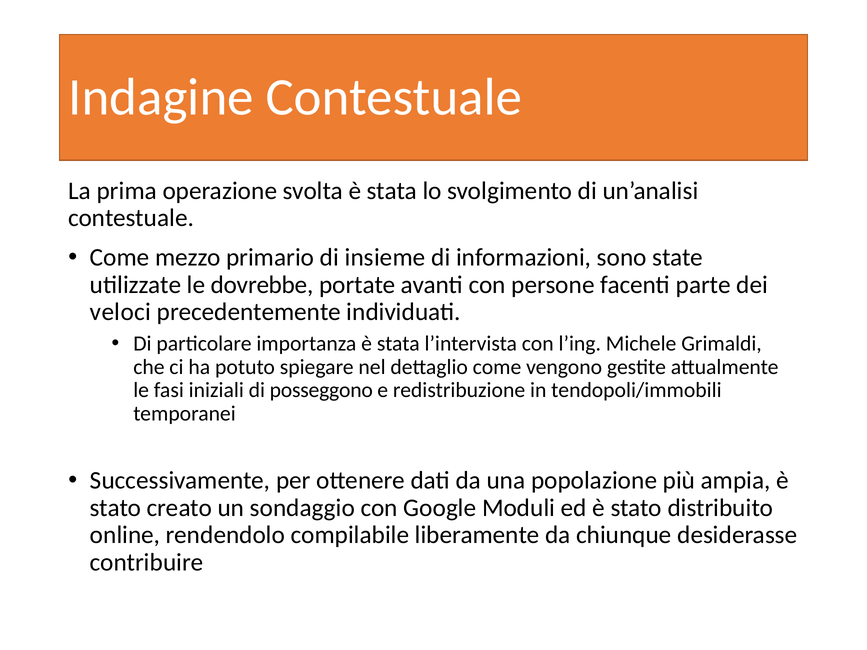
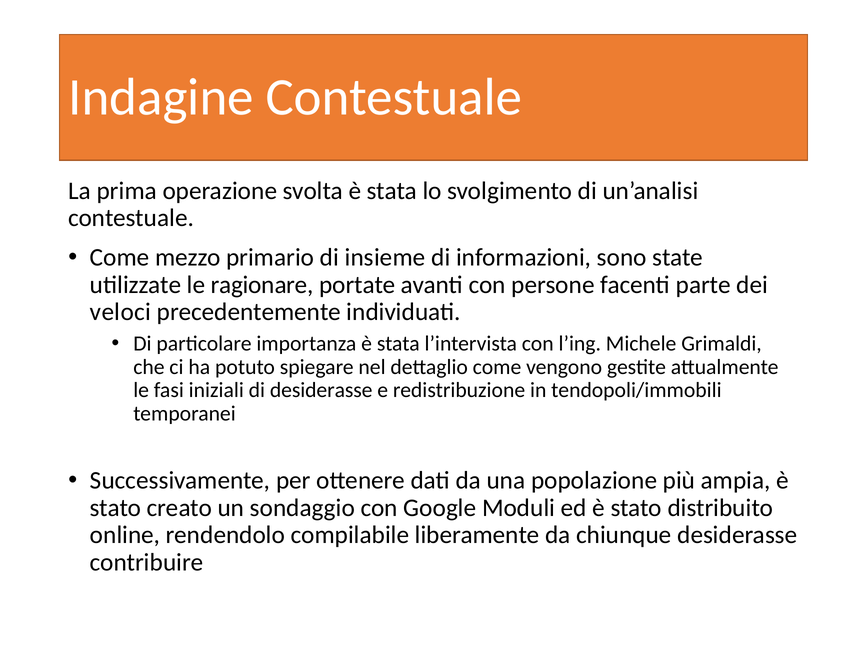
dovrebbe: dovrebbe -> ragionare
di posseggono: posseggono -> desiderasse
